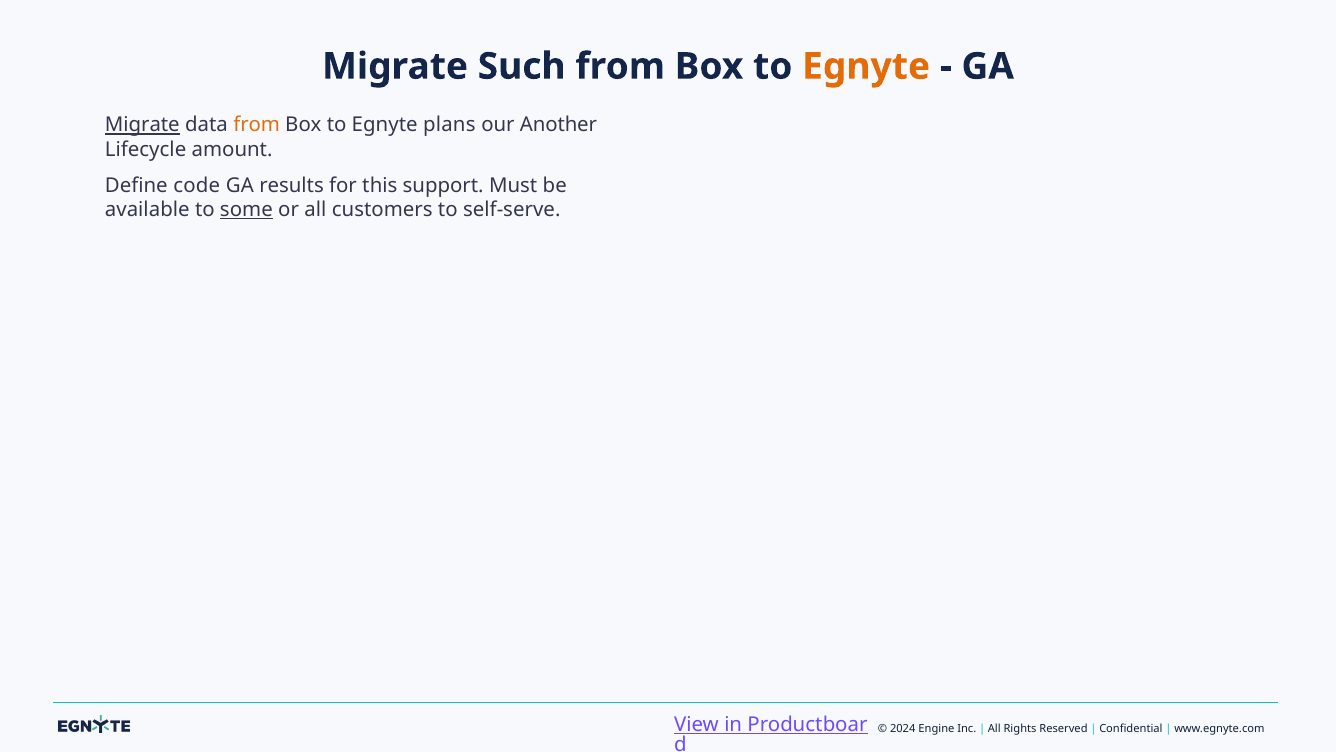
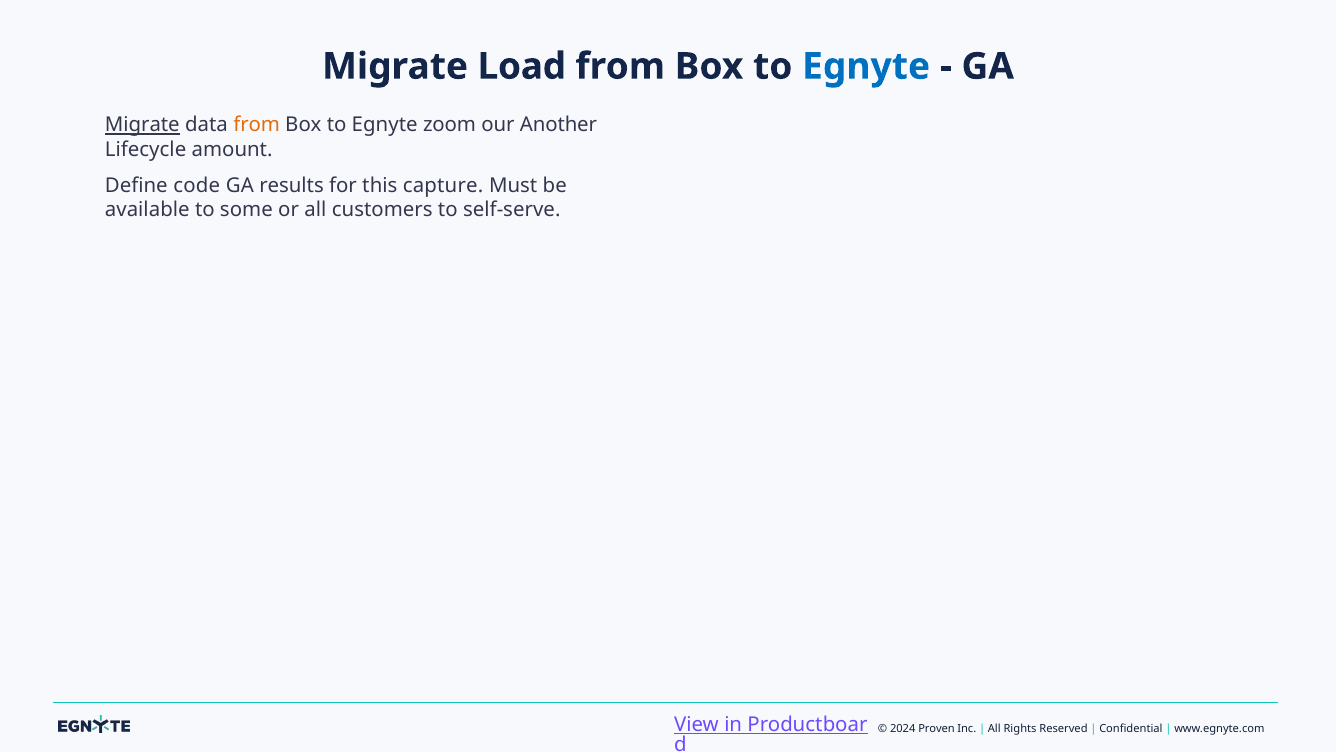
Such: Such -> Load
Egnyte at (866, 66) colour: orange -> blue
plans: plans -> zoom
support: support -> capture
some underline: present -> none
Engine: Engine -> Proven
